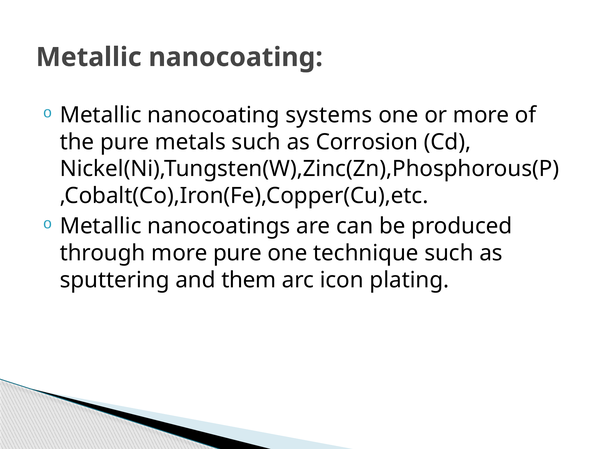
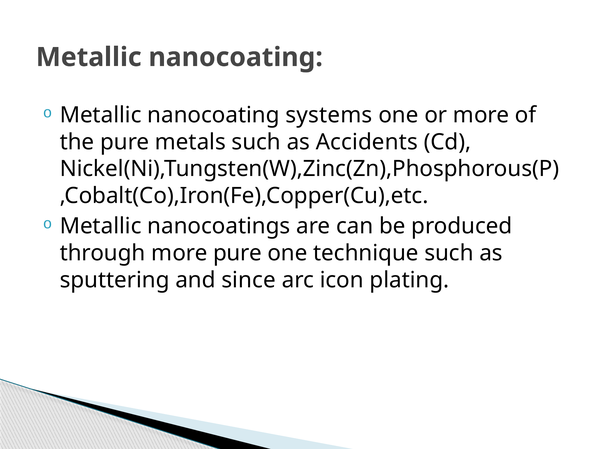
Corrosion: Corrosion -> Accidents
them: them -> since
